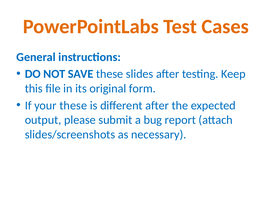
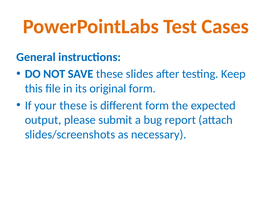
different after: after -> form
